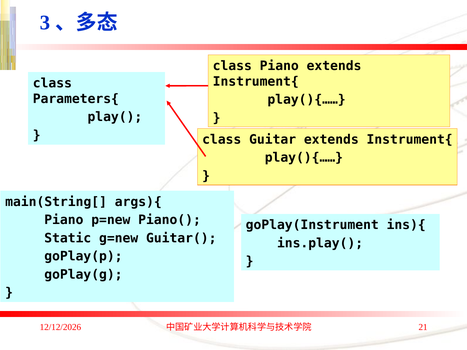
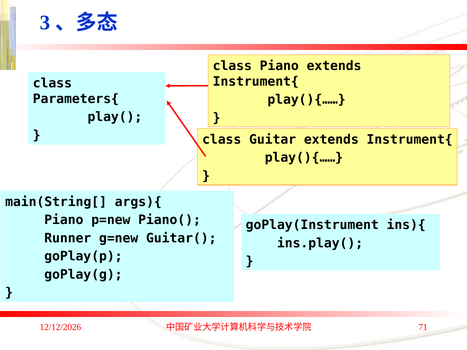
Static: Static -> Runner
21: 21 -> 71
